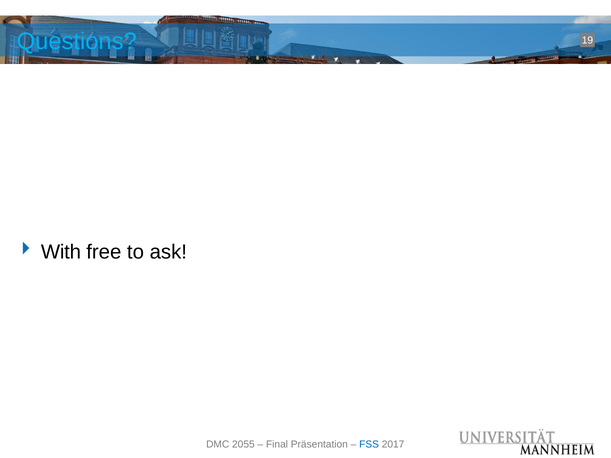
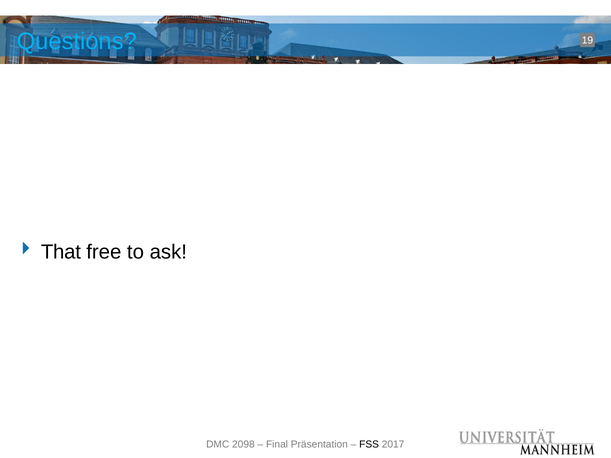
With: With -> That
2055: 2055 -> 2098
FSS colour: blue -> black
